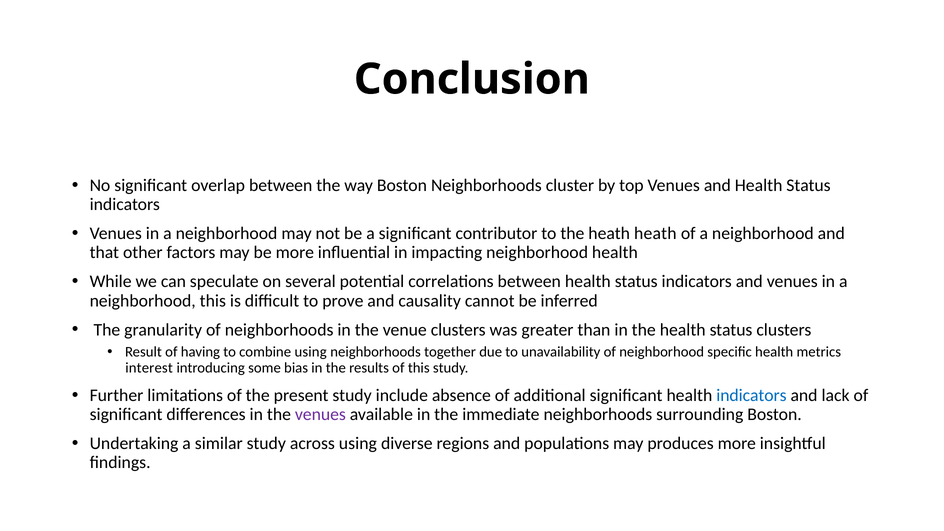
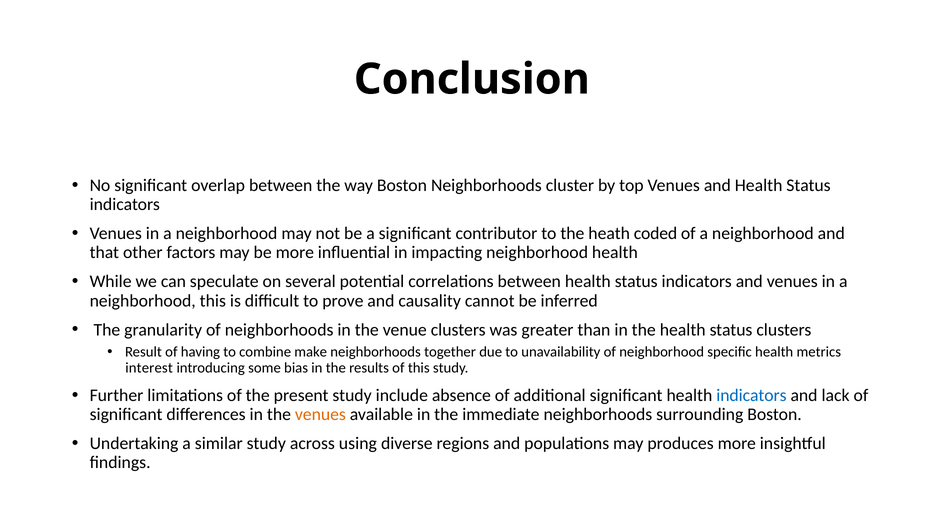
heath heath: heath -> coded
combine using: using -> make
venues at (320, 415) colour: purple -> orange
